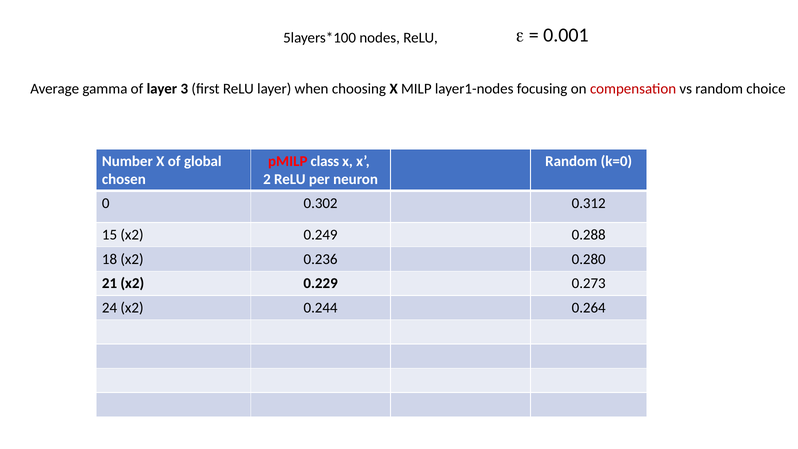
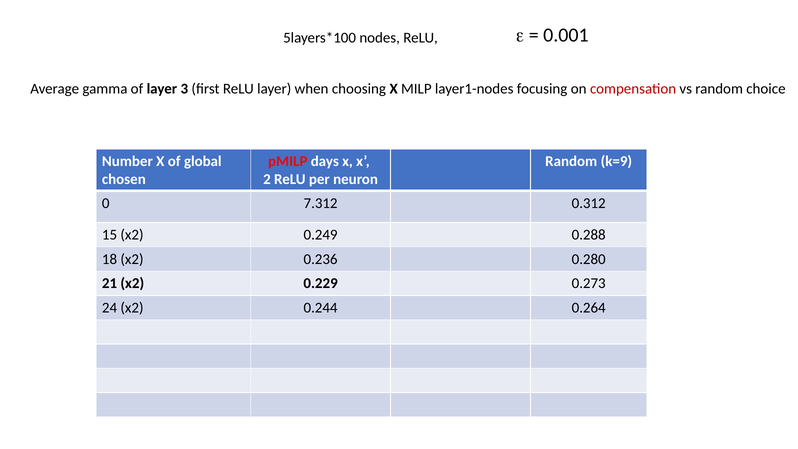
class: class -> days
k=0: k=0 -> k=9
0.302: 0.302 -> 7.312
